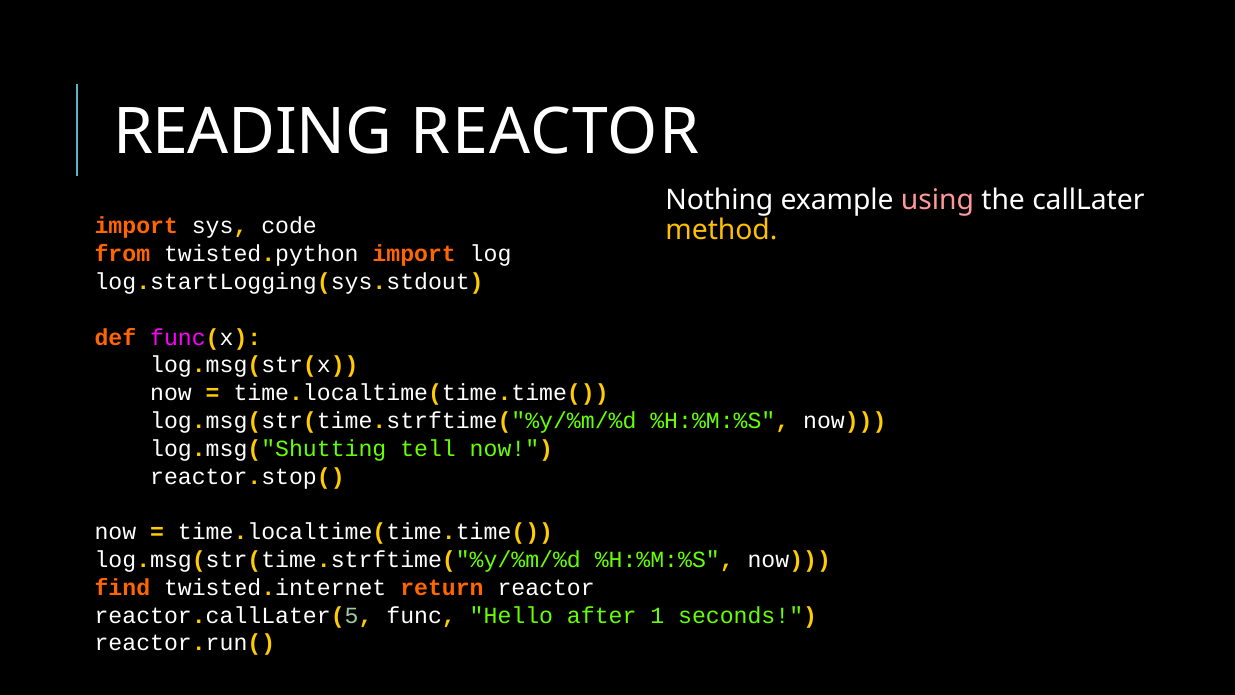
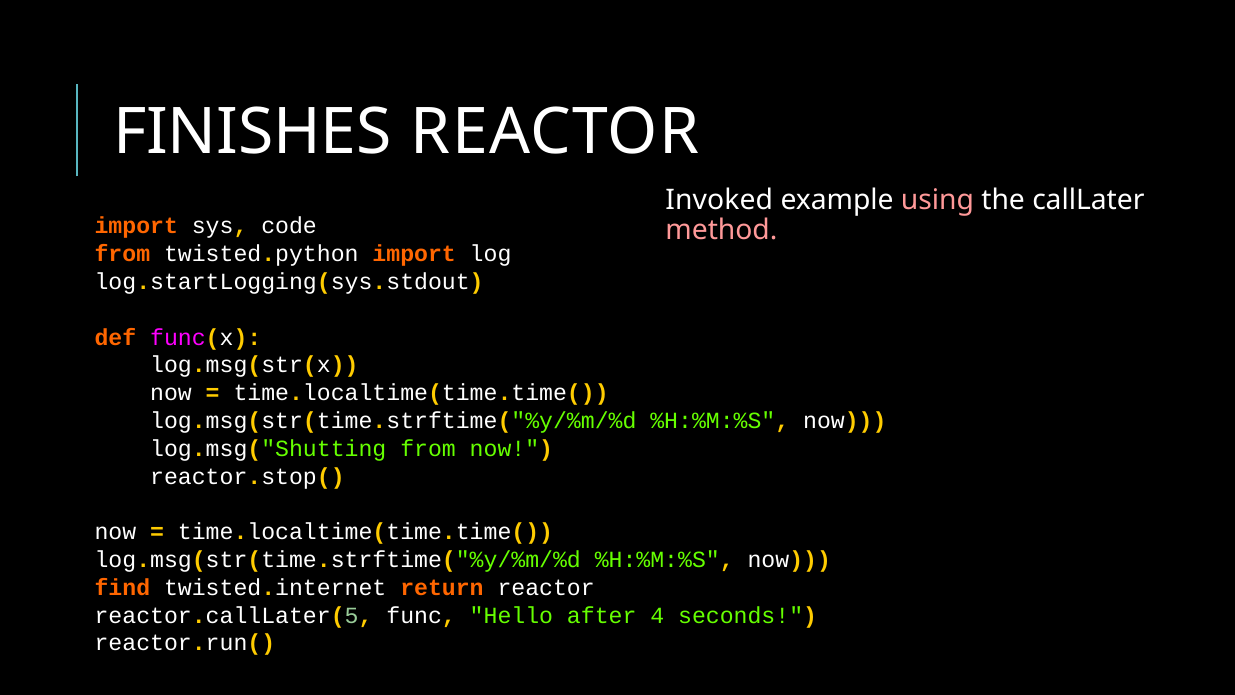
READING: READING -> FINISHES
Nothing: Nothing -> Invoked
method colour: yellow -> pink
log.msg("Shutting tell: tell -> from
1: 1 -> 4
